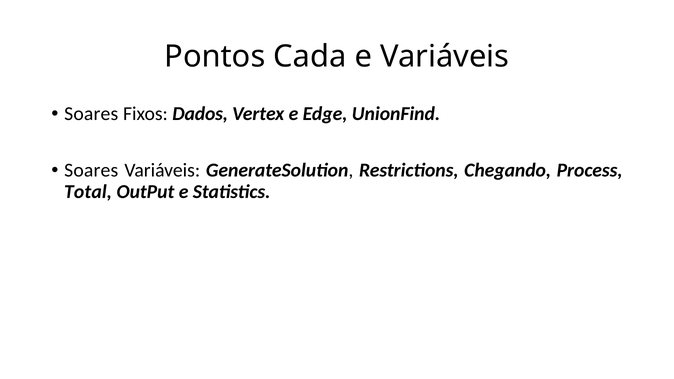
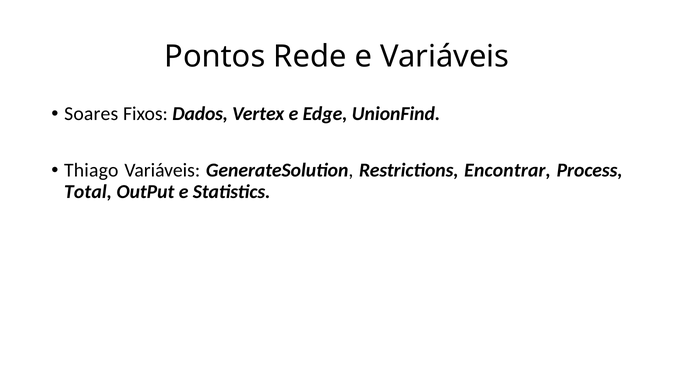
Cada: Cada -> Rede
Soares at (91, 170): Soares -> Thiago
Chegando: Chegando -> Encontrar
